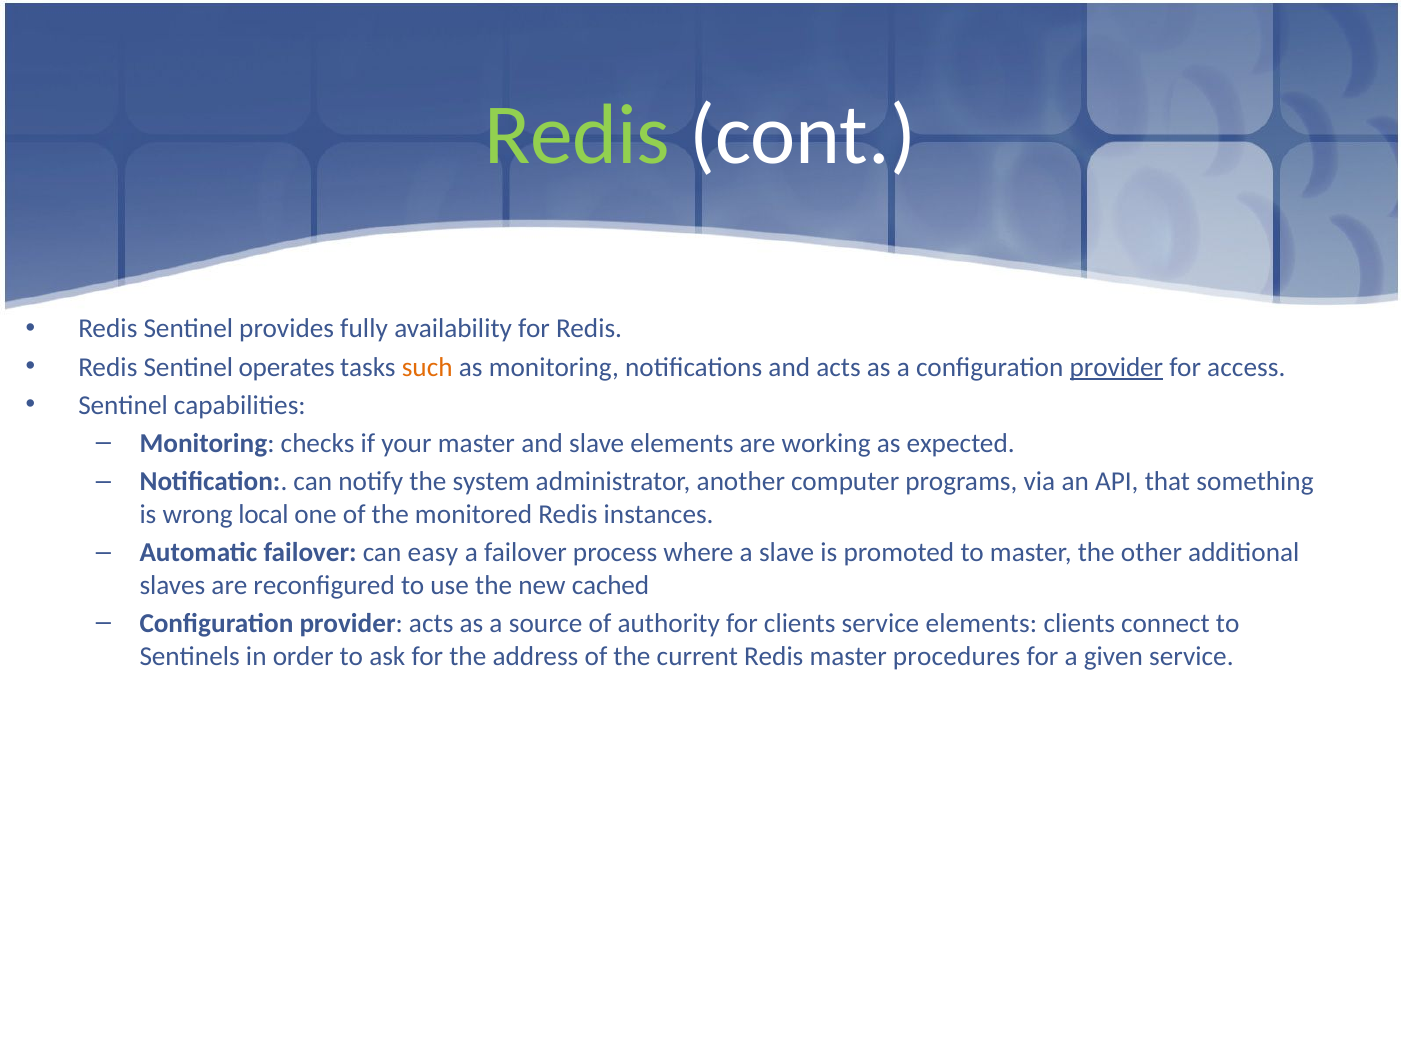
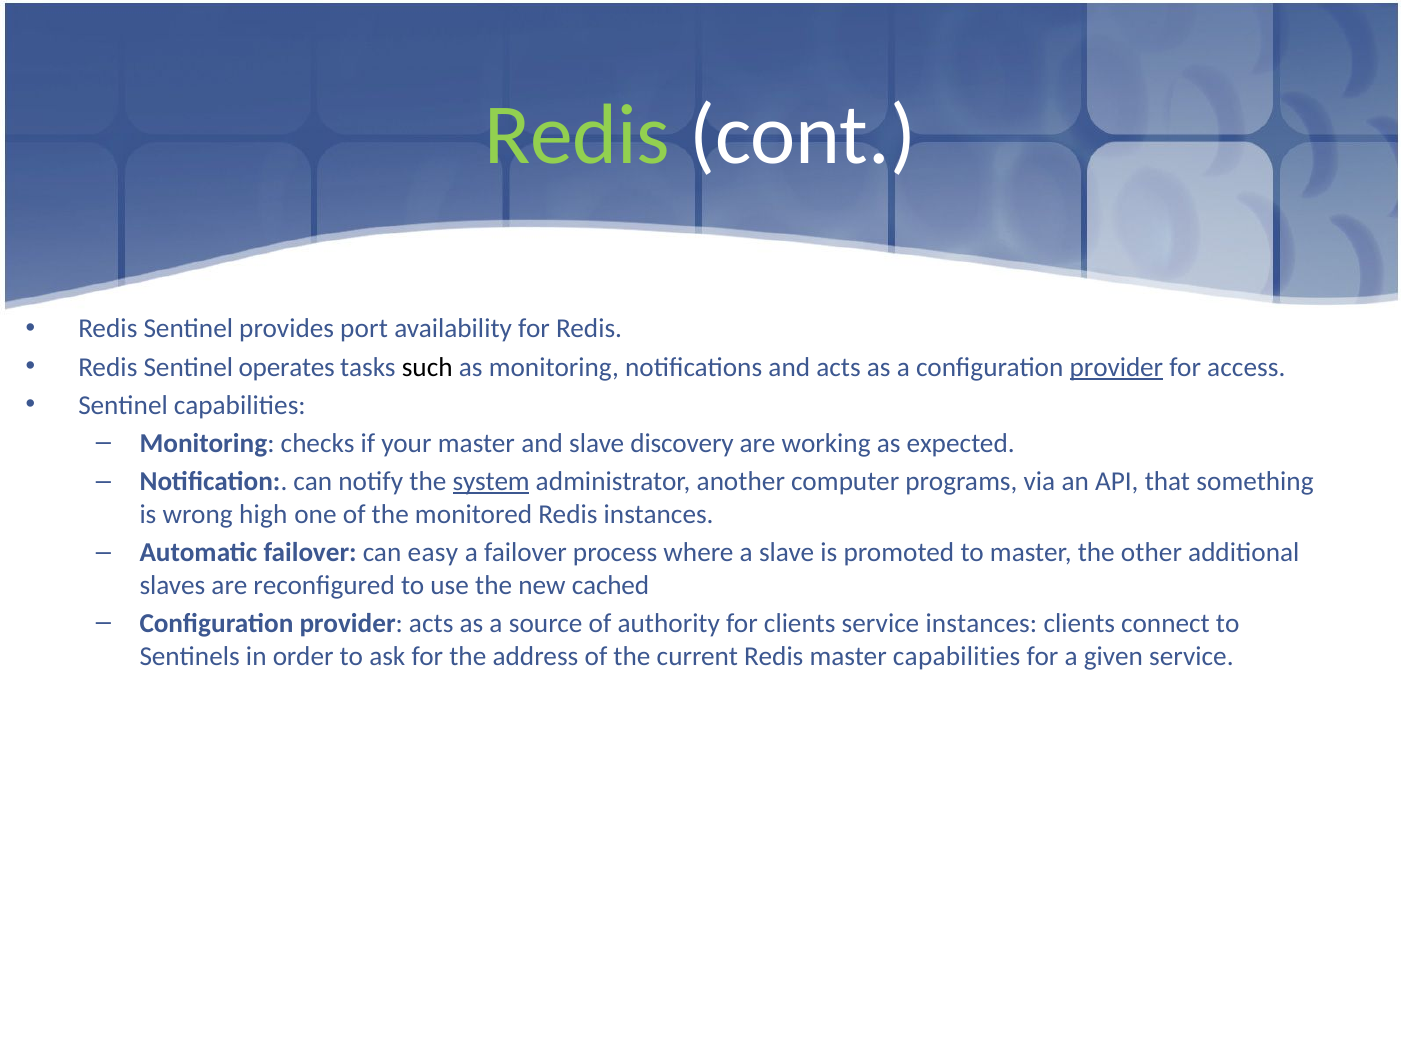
fully: fully -> port
such colour: orange -> black
slave elements: elements -> discovery
system underline: none -> present
local: local -> high
service elements: elements -> instances
master procedures: procedures -> capabilities
